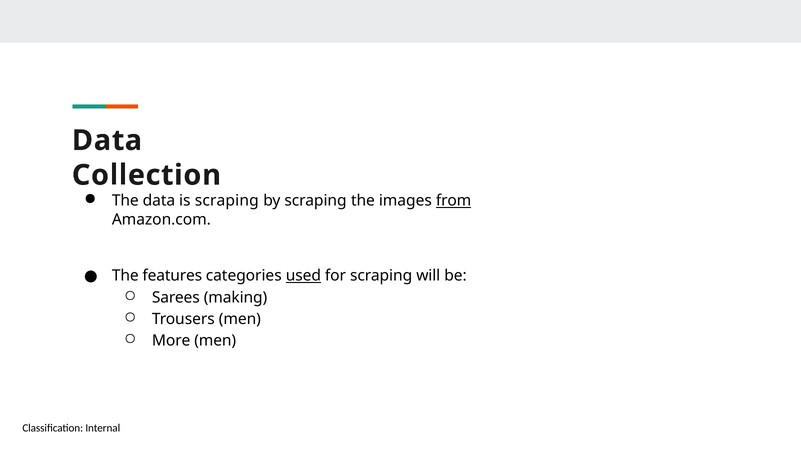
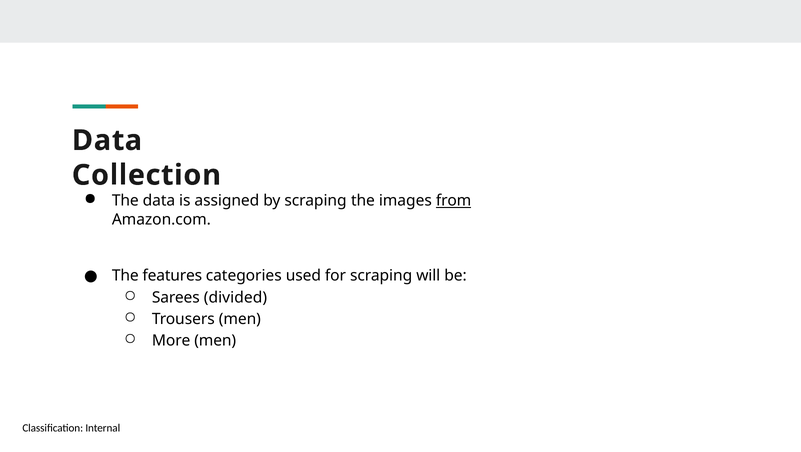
is scraping: scraping -> assigned
used underline: present -> none
making: making -> divided
